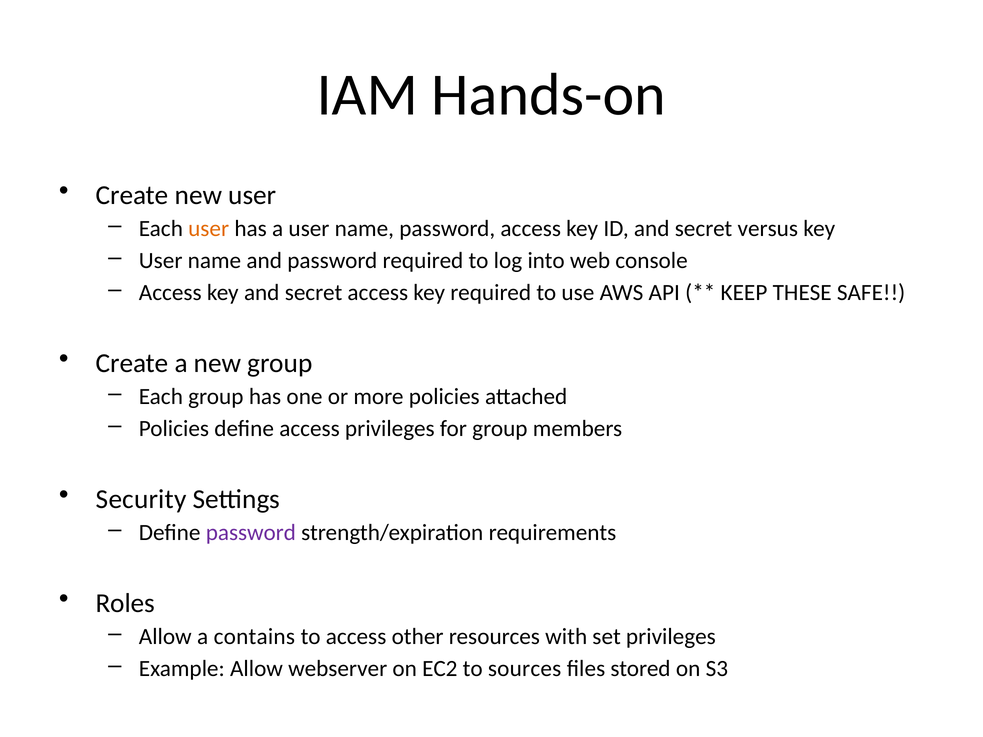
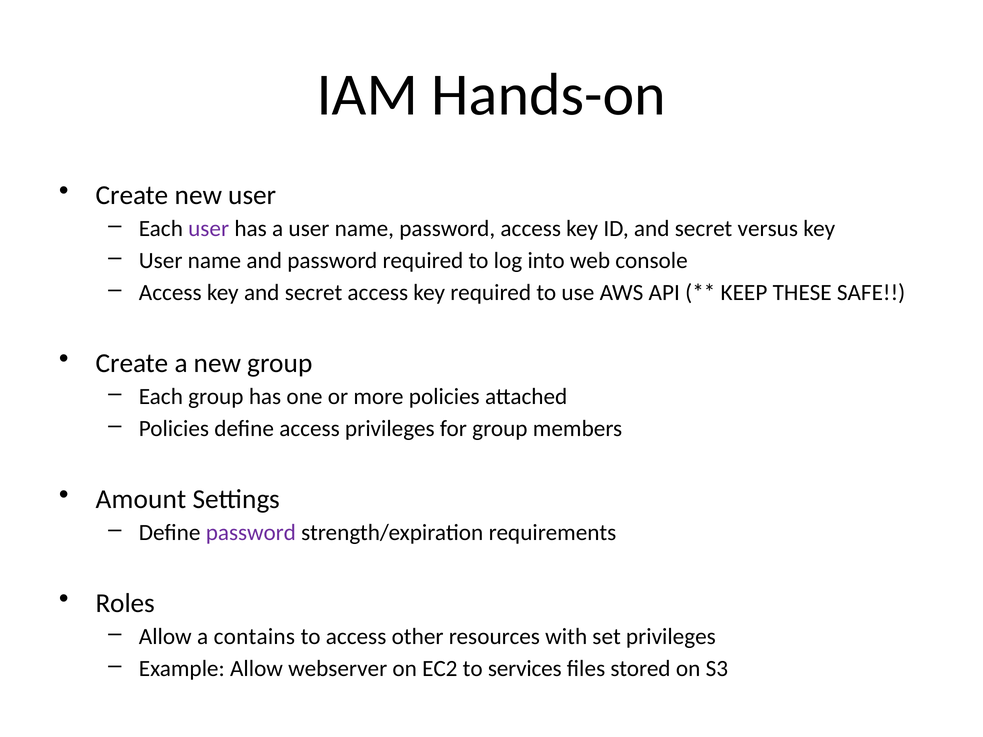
user at (209, 229) colour: orange -> purple
Security: Security -> Amount
sources: sources -> services
